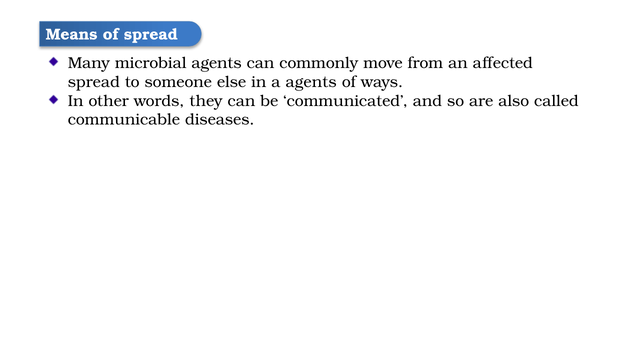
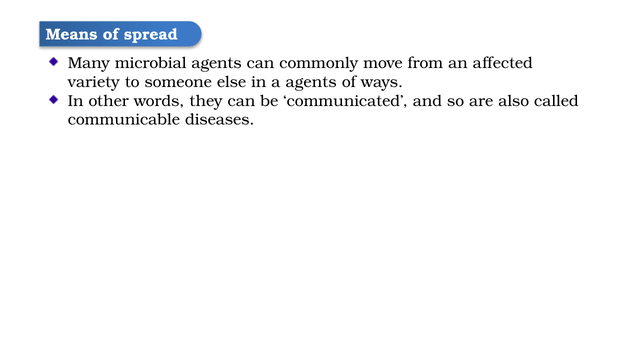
spread at (94, 82): spread -> variety
